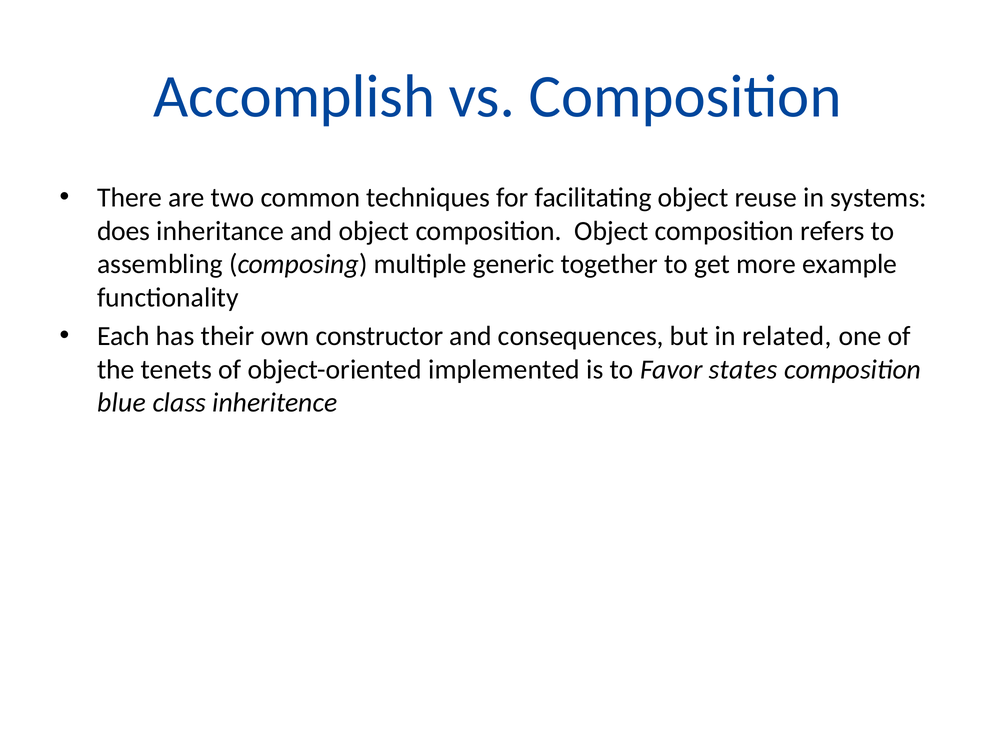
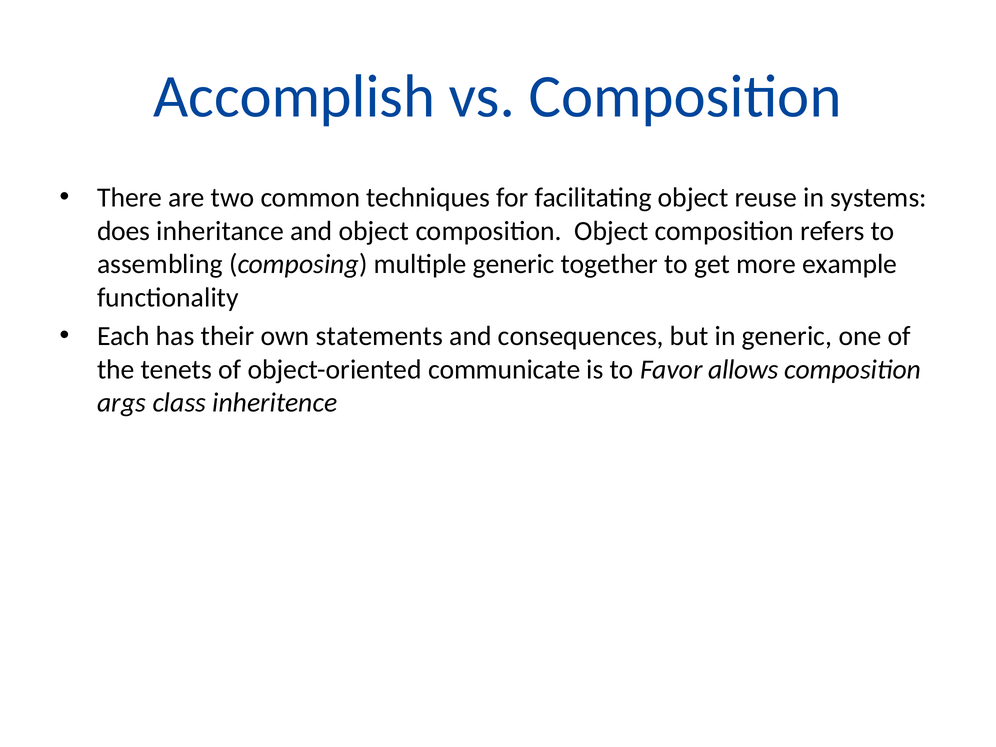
constructor: constructor -> statements
in related: related -> generic
implemented: implemented -> communicate
states: states -> allows
blue: blue -> args
